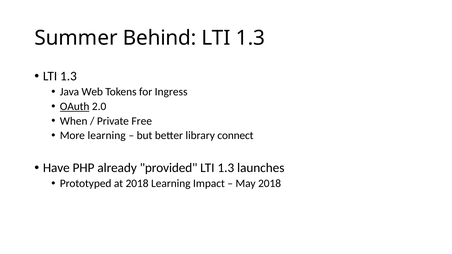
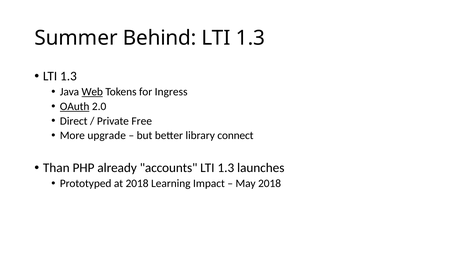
Web underline: none -> present
When: When -> Direct
More learning: learning -> upgrade
Have: Have -> Than
provided: provided -> accounts
